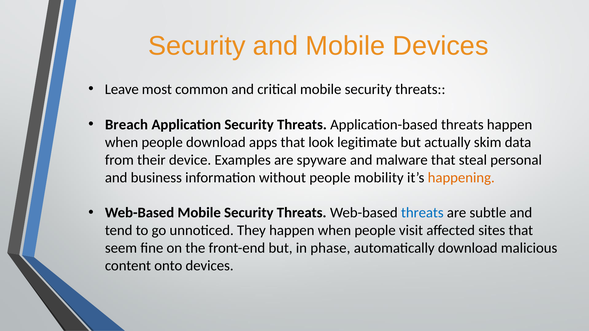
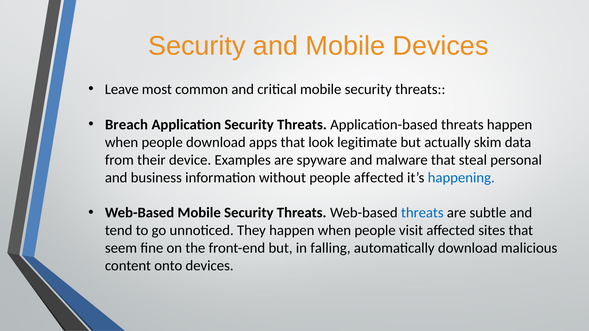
people mobility: mobility -> affected
happening colour: orange -> blue
phase: phase -> falling
